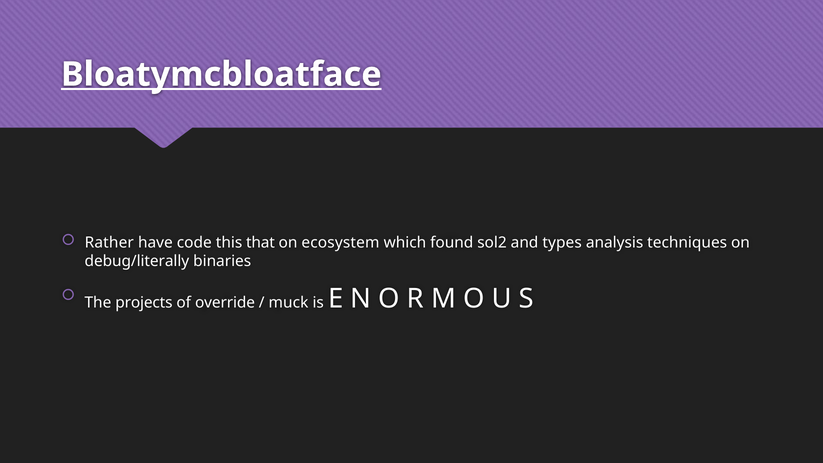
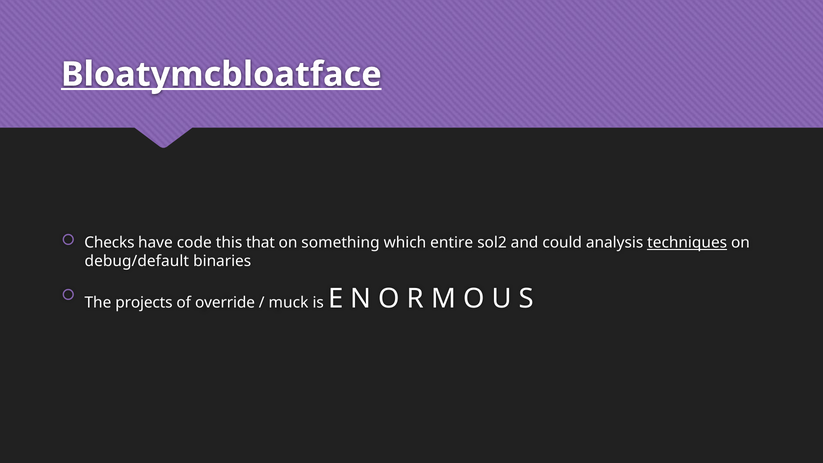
Rather: Rather -> Checks
ecosystem: ecosystem -> something
found: found -> entire
types: types -> could
techniques underline: none -> present
debug/literally: debug/literally -> debug/default
